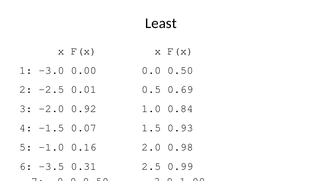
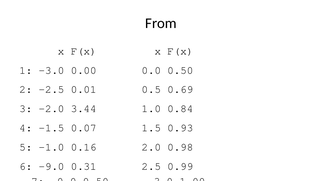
Least: Least -> From
0.92: 0.92 -> 3.44
-3.5: -3.5 -> -9.0
